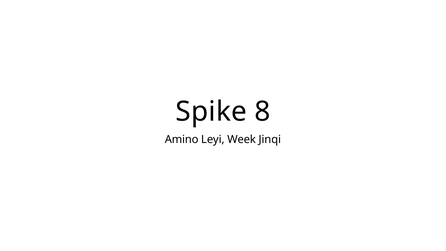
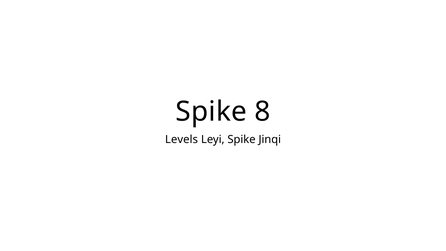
Amino: Amino -> Levels
Leyi Week: Week -> Spike
